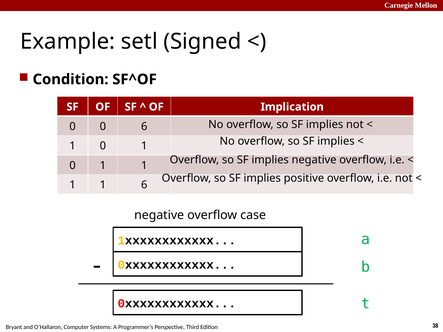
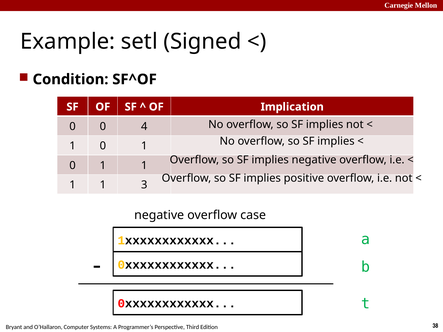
0 6: 6 -> 4
1 6: 6 -> 3
